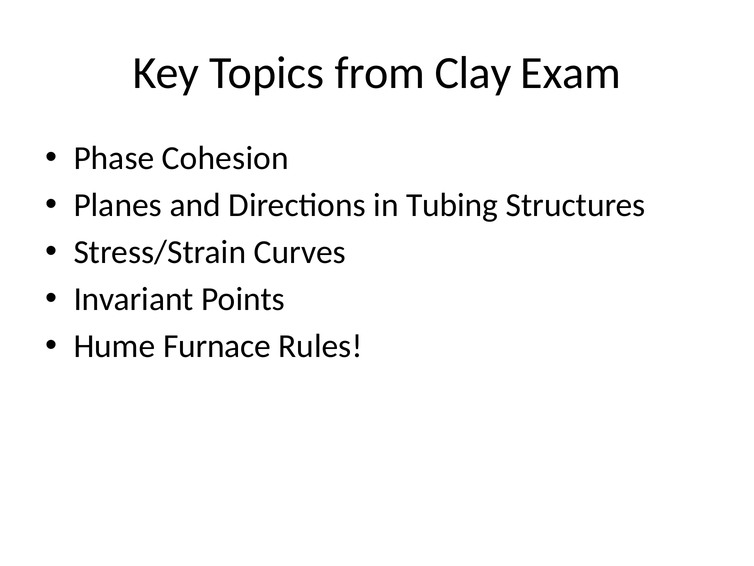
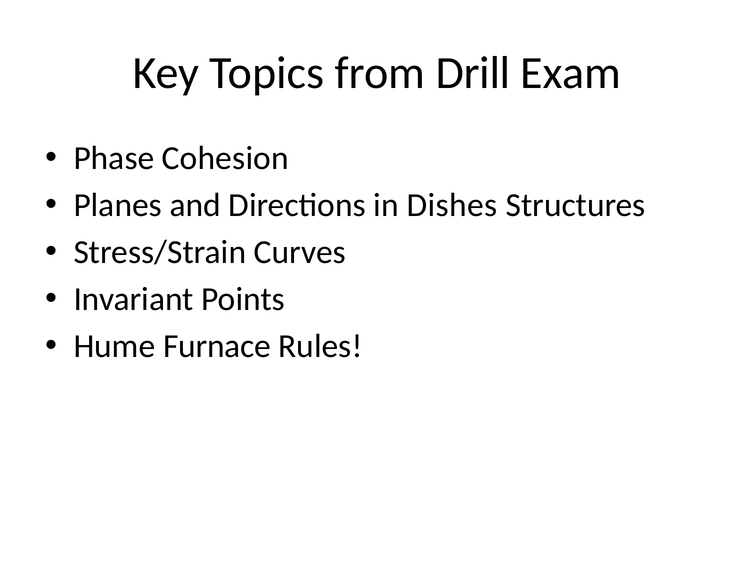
Clay: Clay -> Drill
Tubing: Tubing -> Dishes
